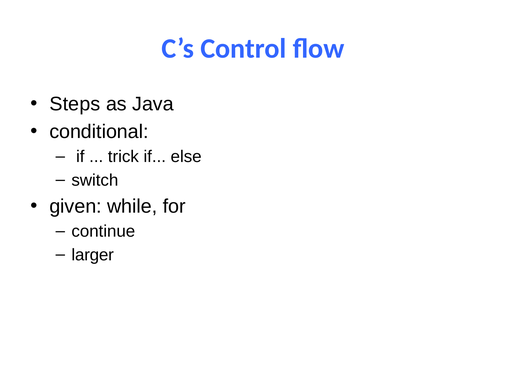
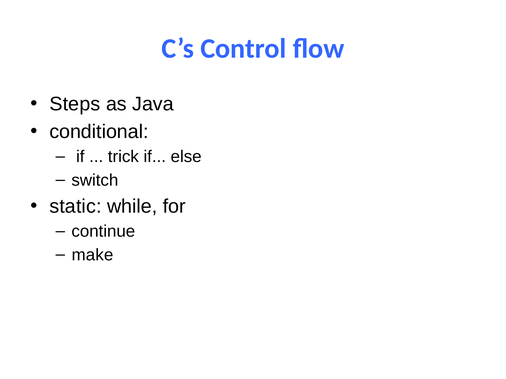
given: given -> static
larger: larger -> make
